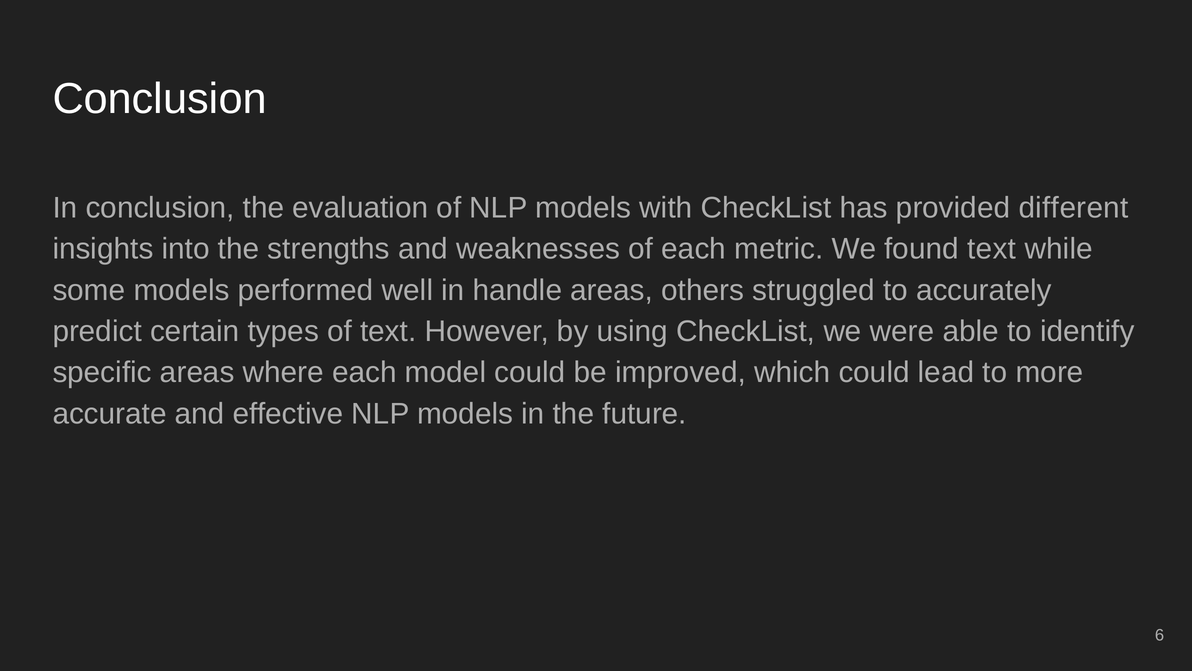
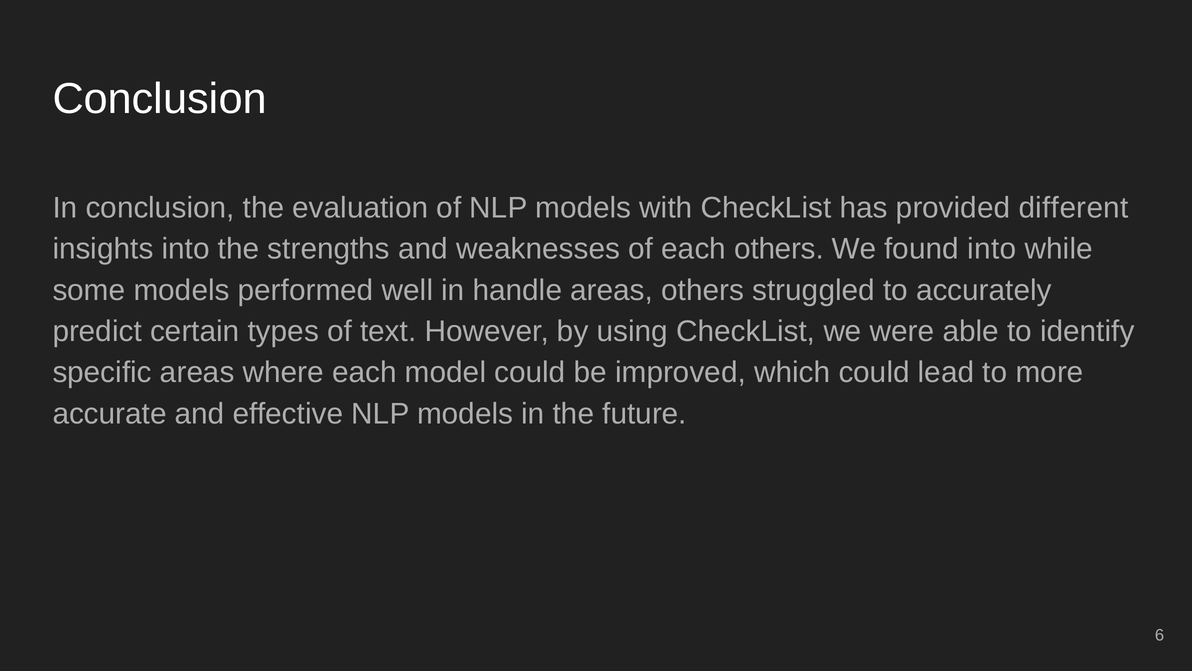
each metric: metric -> others
found text: text -> into
